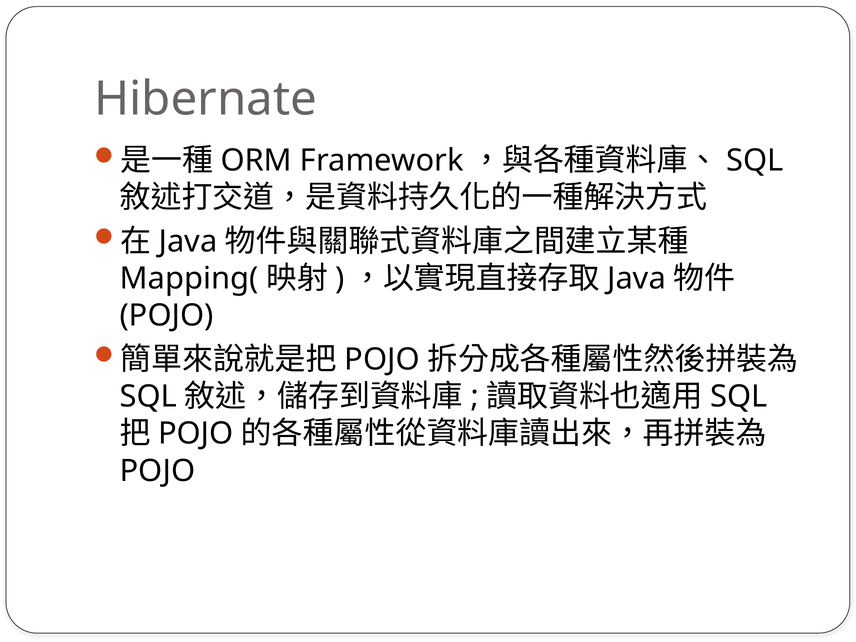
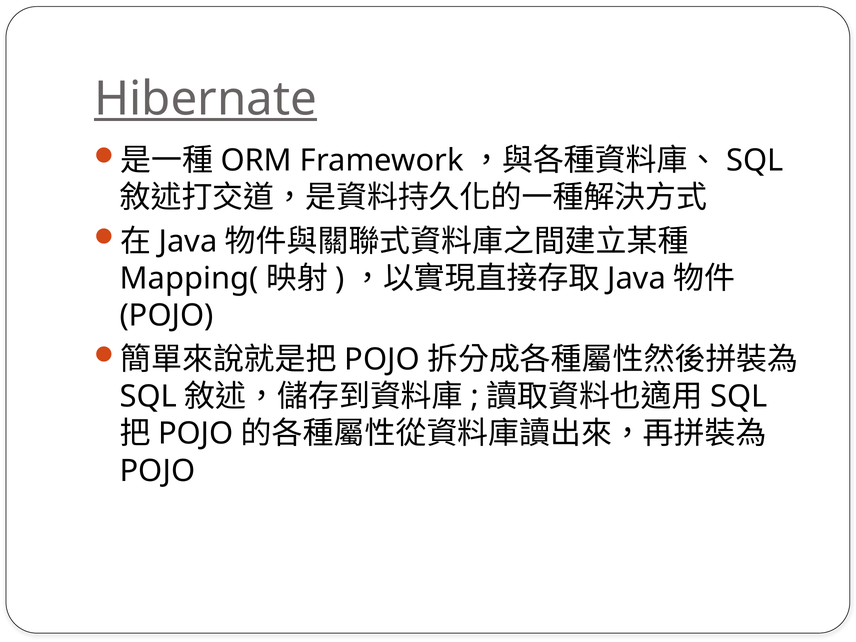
Hibernate underline: none -> present
